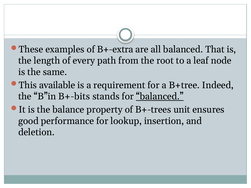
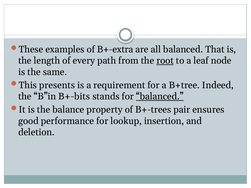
root underline: none -> present
available: available -> presents
unit: unit -> pair
